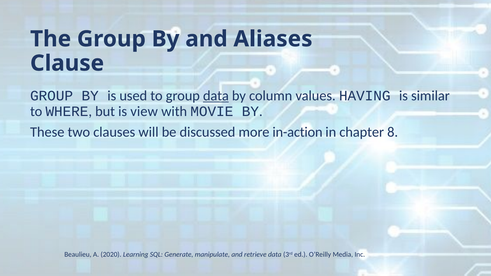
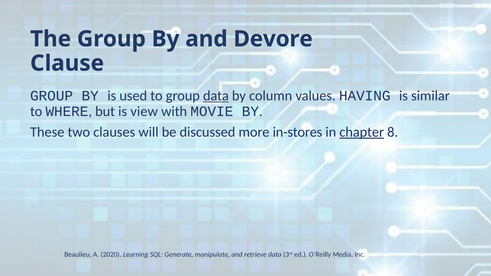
Aliases: Aliases -> Devore
in-action: in-action -> in-stores
chapter underline: none -> present
